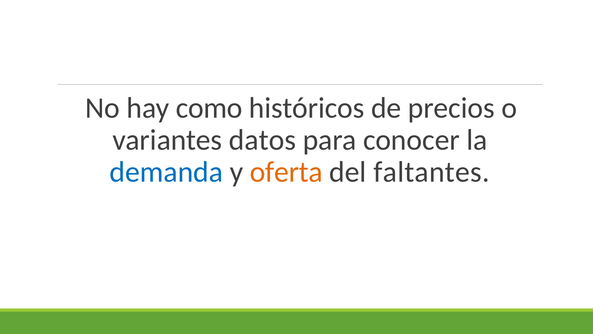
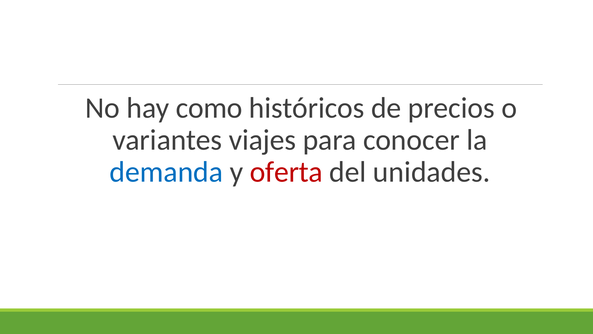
datos: datos -> viajes
oferta colour: orange -> red
faltantes: faltantes -> unidades
